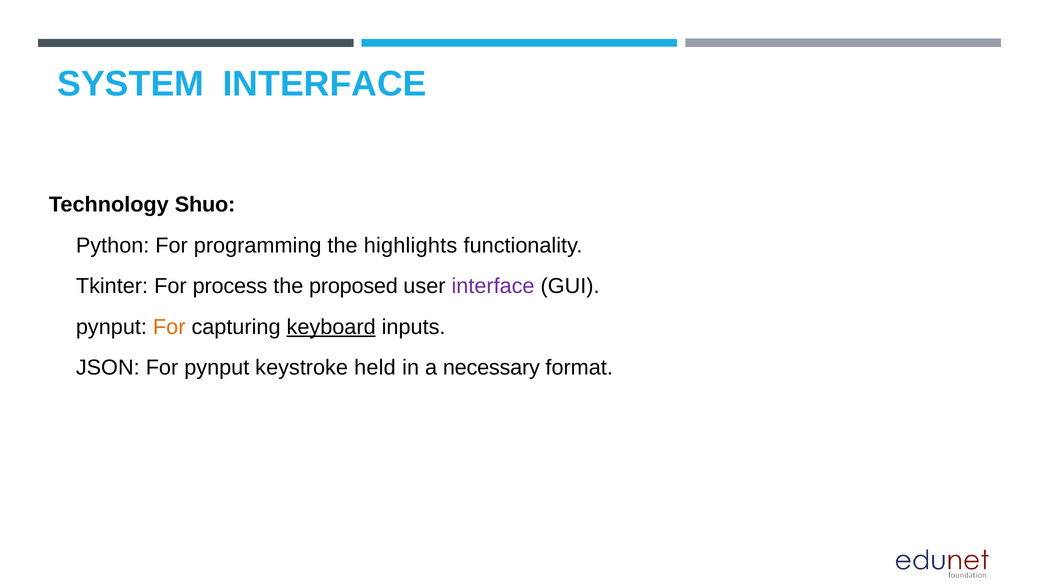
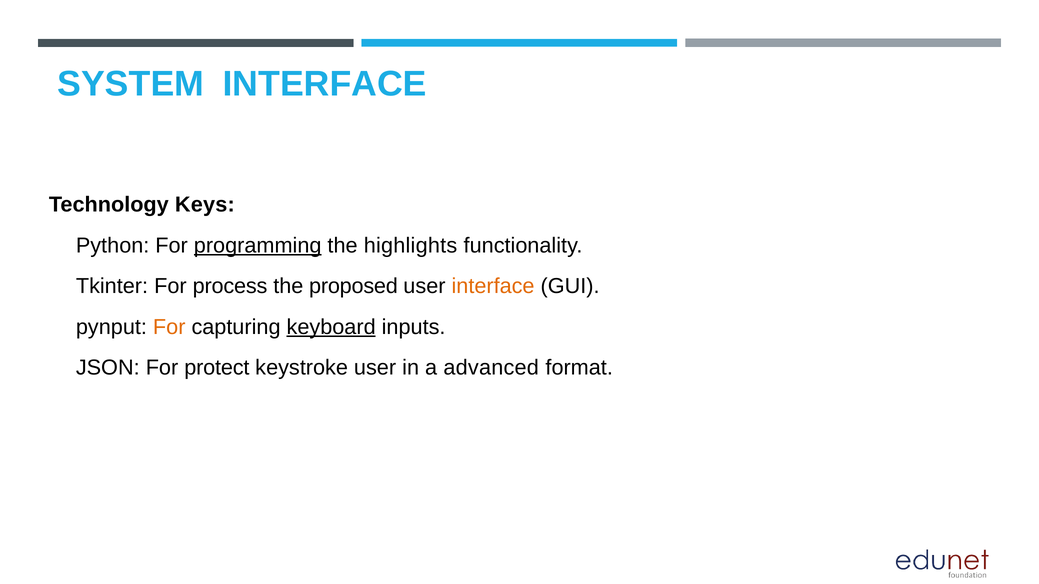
Shuo: Shuo -> Keys
programming underline: none -> present
interface at (493, 286) colour: purple -> orange
pynput: pynput -> protect
keystroke held: held -> user
necessary: necessary -> advanced
